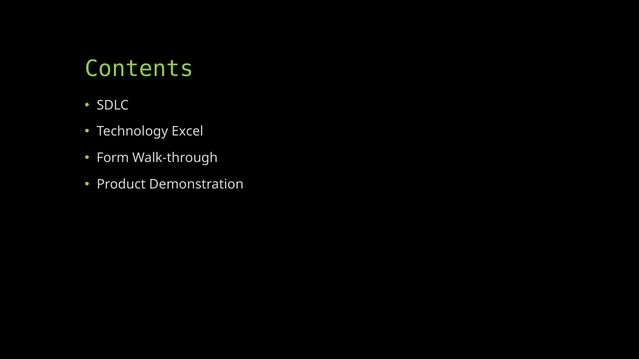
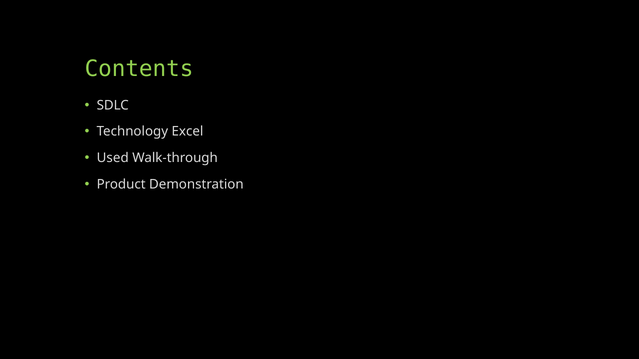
Form: Form -> Used
